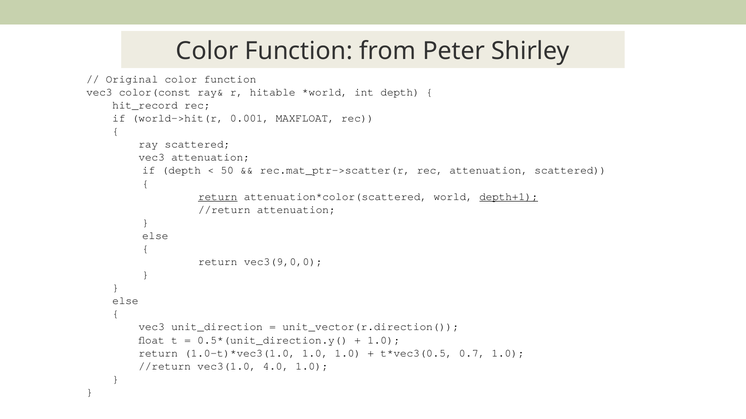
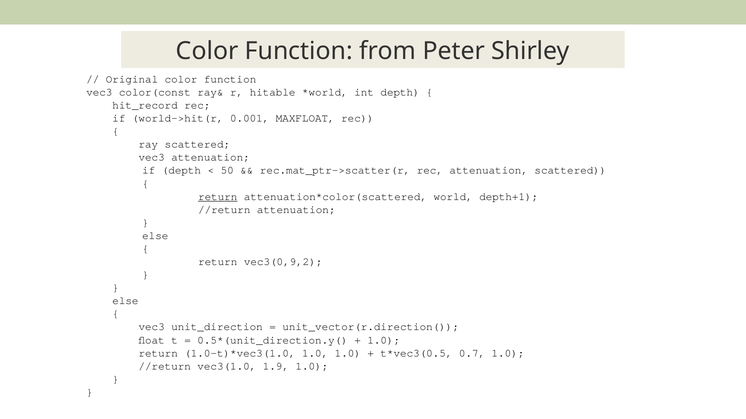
depth+1 underline: present -> none
vec3(9,0,0: vec3(9,0,0 -> vec3(0,9,2
4.0: 4.0 -> 1.9
